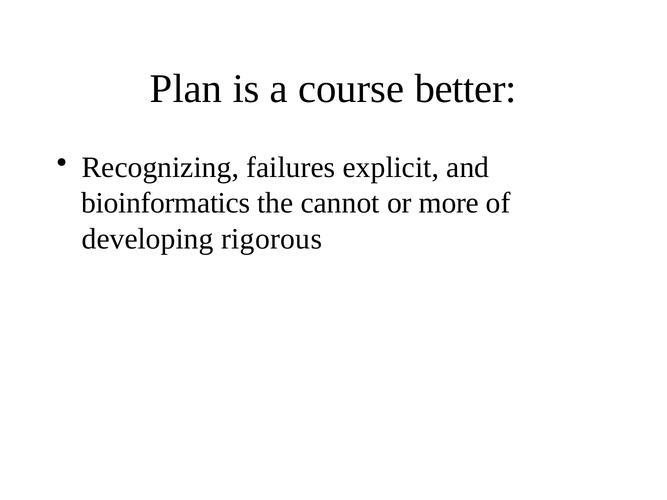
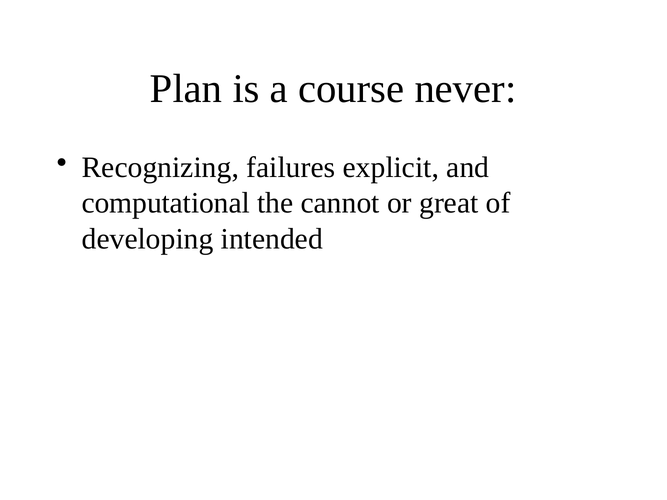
better: better -> never
bioinformatics: bioinformatics -> computational
more: more -> great
rigorous: rigorous -> intended
